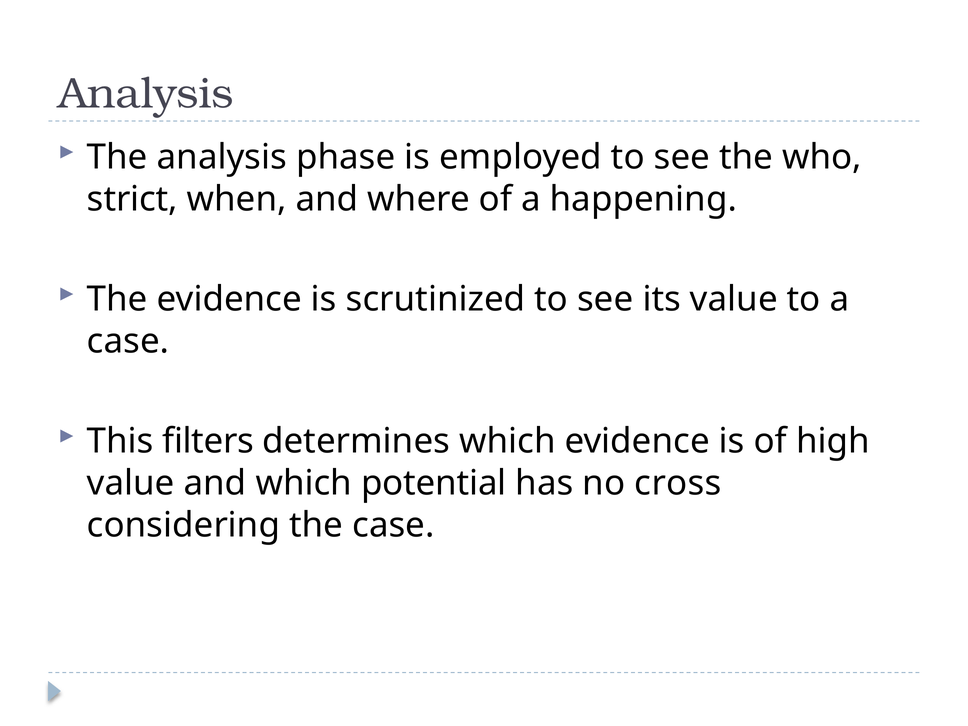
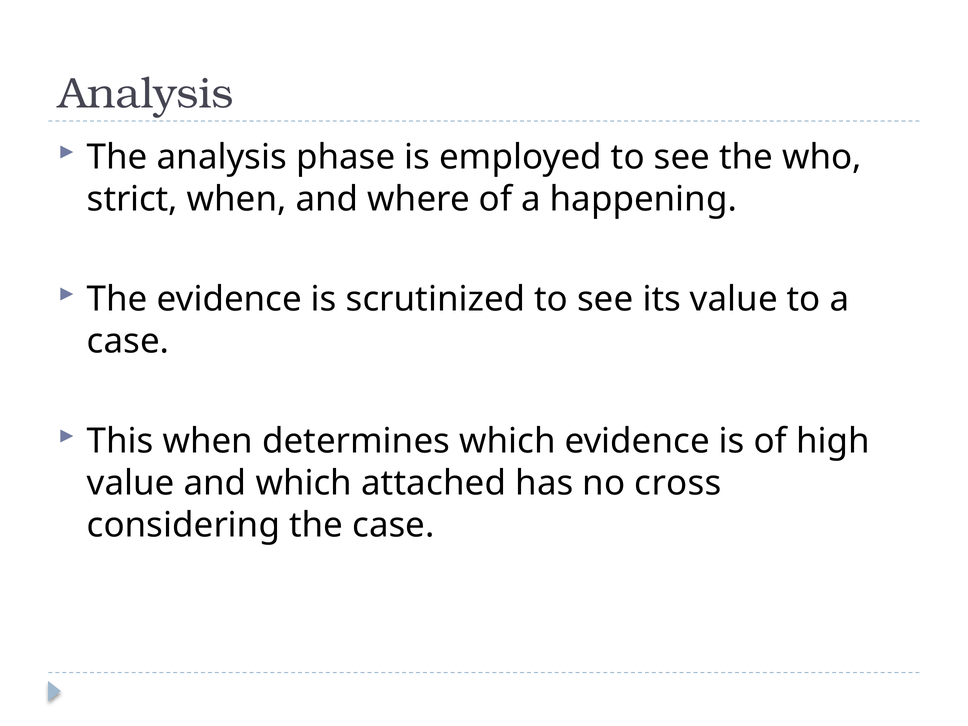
This filters: filters -> when
potential: potential -> attached
